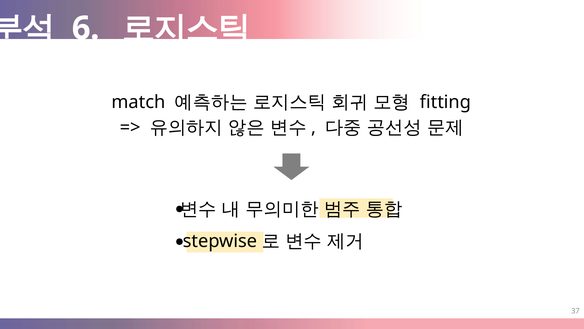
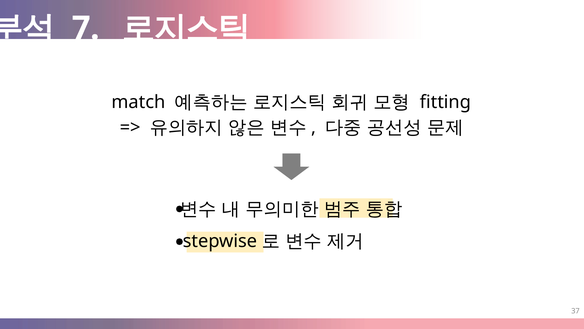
6: 6 -> 7
